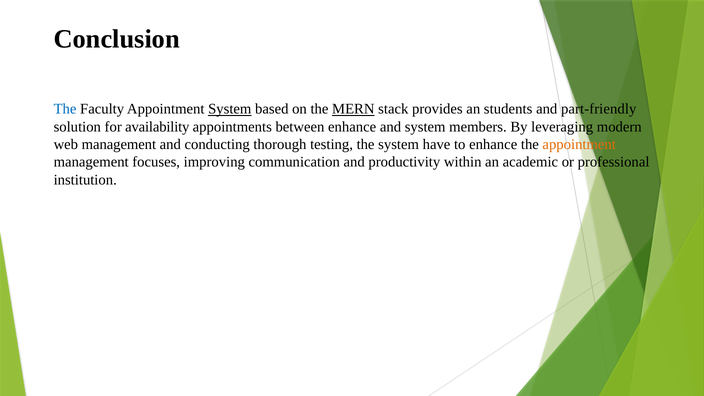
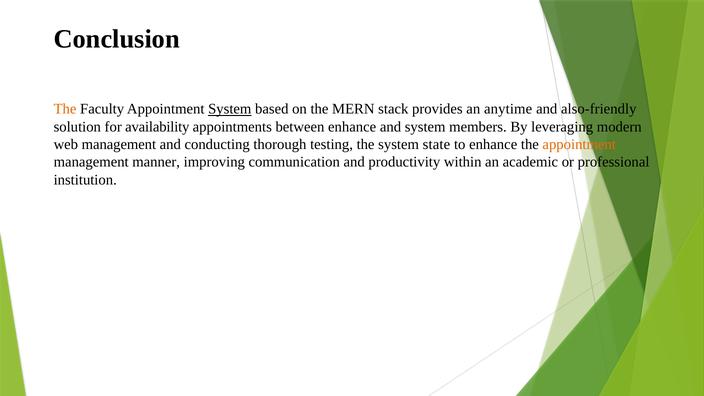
The at (65, 109) colour: blue -> orange
MERN underline: present -> none
students: students -> anytime
part-friendly: part-friendly -> also-friendly
have: have -> state
focuses: focuses -> manner
